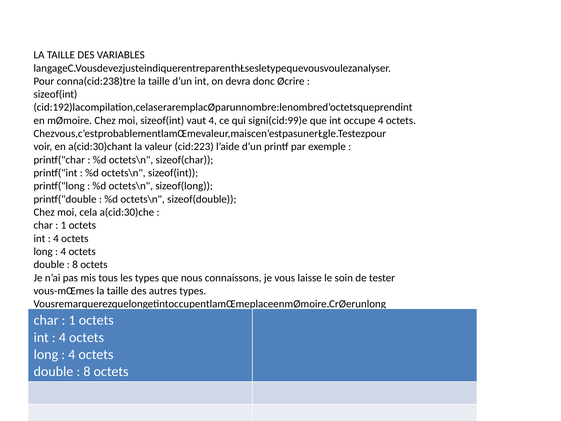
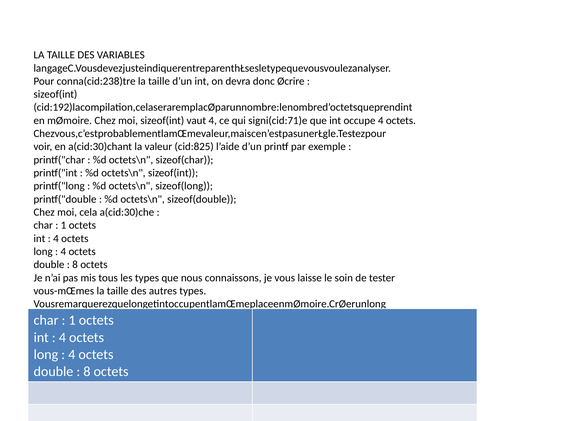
signi(cid:99)e: signi(cid:99)e -> signi(cid:71)e
cid:223: cid:223 -> cid:825
